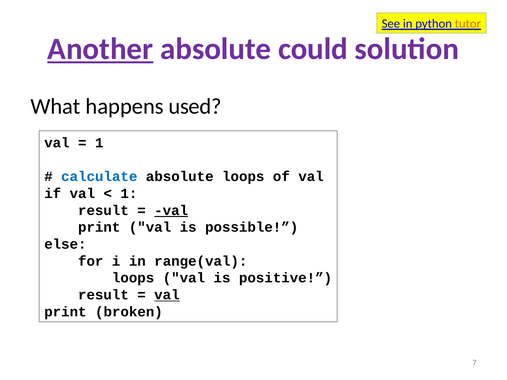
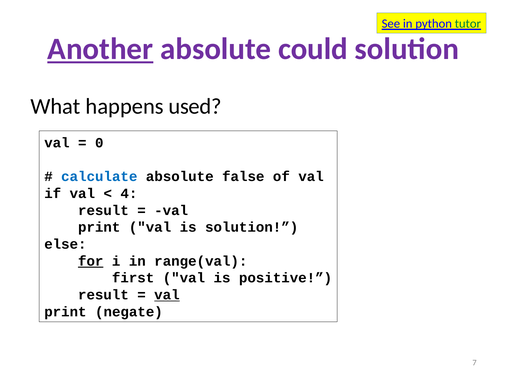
tutor colour: orange -> green
1 at (99, 143): 1 -> 0
absolute loops: loops -> false
1 at (129, 194): 1 -> 4
val at (171, 211) underline: present -> none
is possible: possible -> solution
for underline: none -> present
loops at (133, 278): loops -> first
broken: broken -> negate
